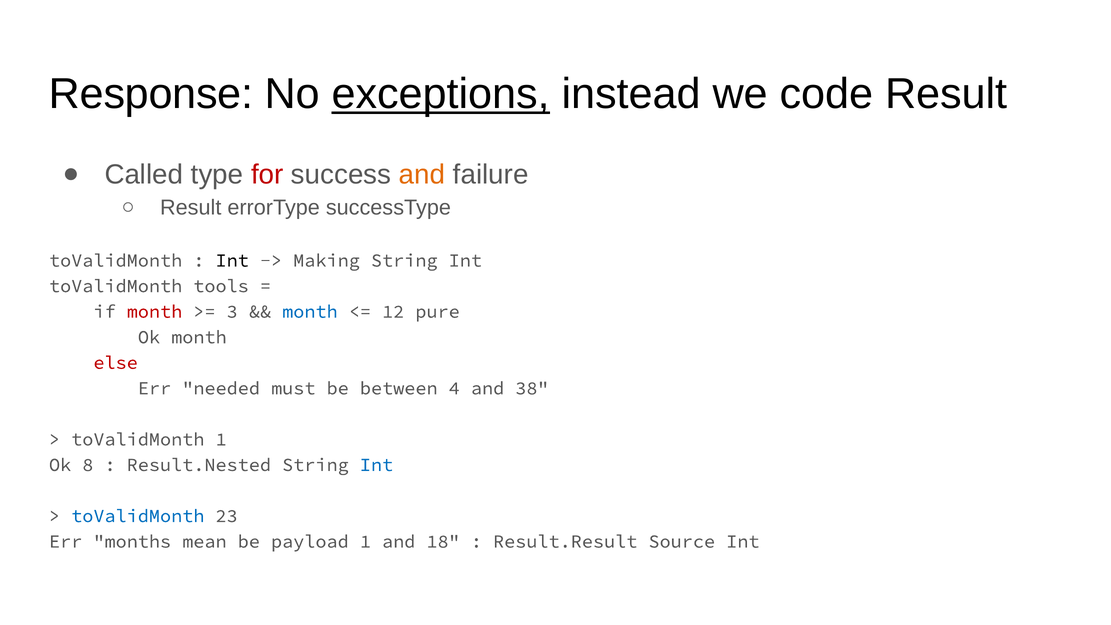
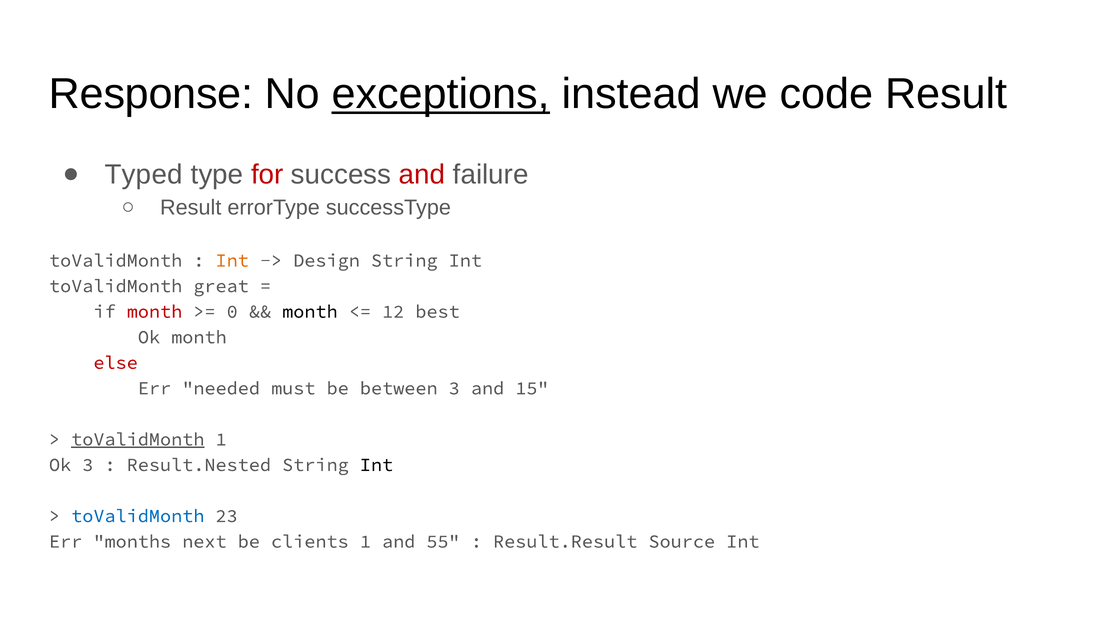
Called: Called -> Typed
and at (422, 175) colour: orange -> red
Int at (232, 260) colour: black -> orange
Making: Making -> Design
tools: tools -> great
3: 3 -> 0
month at (310, 312) colour: blue -> black
pure: pure -> best
between 4: 4 -> 3
38: 38 -> 15
toValidMonth at (138, 439) underline: none -> present
Ok 8: 8 -> 3
Int at (376, 465) colour: blue -> black
mean: mean -> next
payload: payload -> clients
18: 18 -> 55
